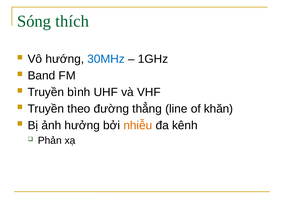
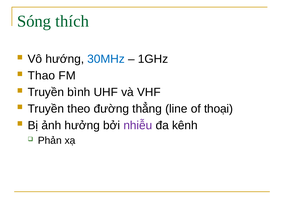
Band: Band -> Thao
khăn: khăn -> thoại
nhiễu colour: orange -> purple
